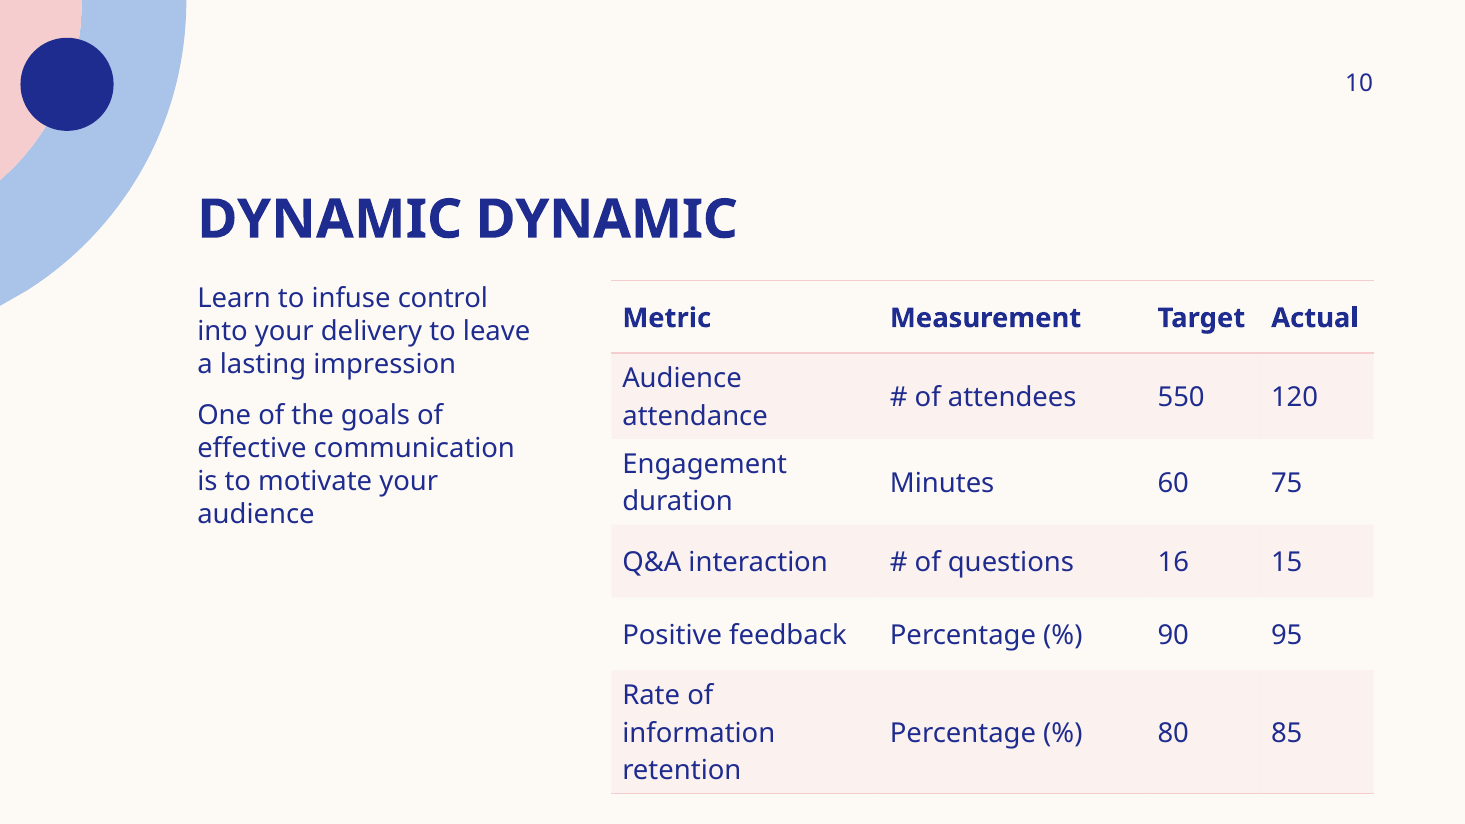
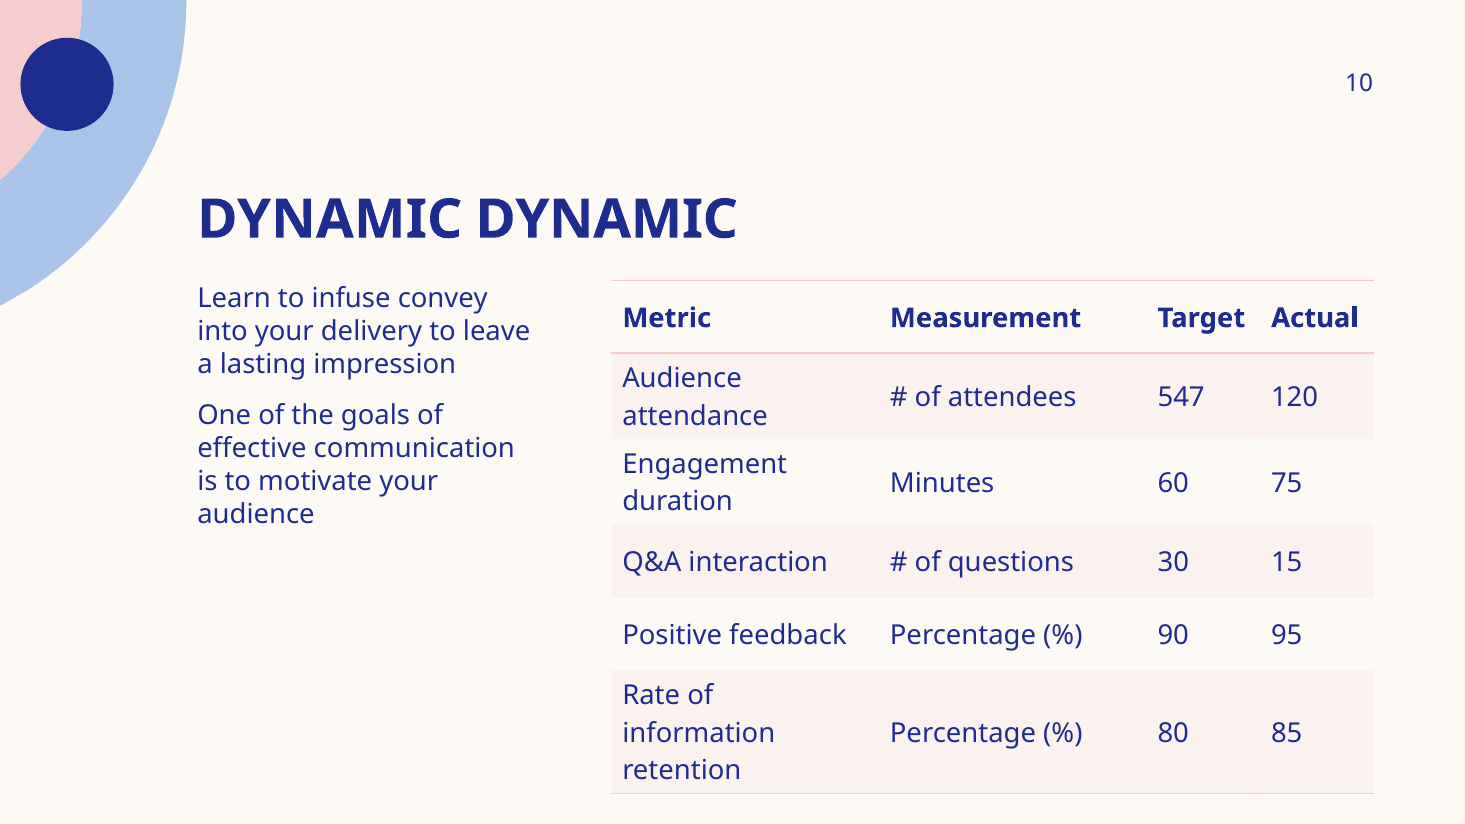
control: control -> convey
550: 550 -> 547
16: 16 -> 30
